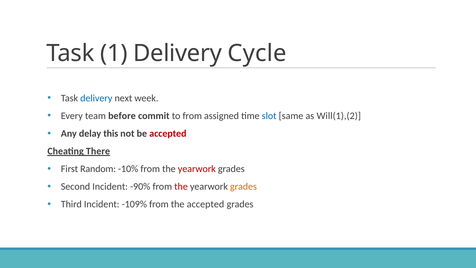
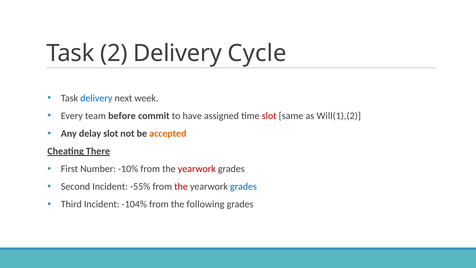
1: 1 -> 2
to from: from -> have
slot at (269, 116) colour: blue -> red
delay this: this -> slot
accepted at (168, 133) colour: red -> orange
Random: Random -> Number
-90%: -90% -> -55%
grades at (243, 186) colour: orange -> blue
-109%: -109% -> -104%
the accepted: accepted -> following
